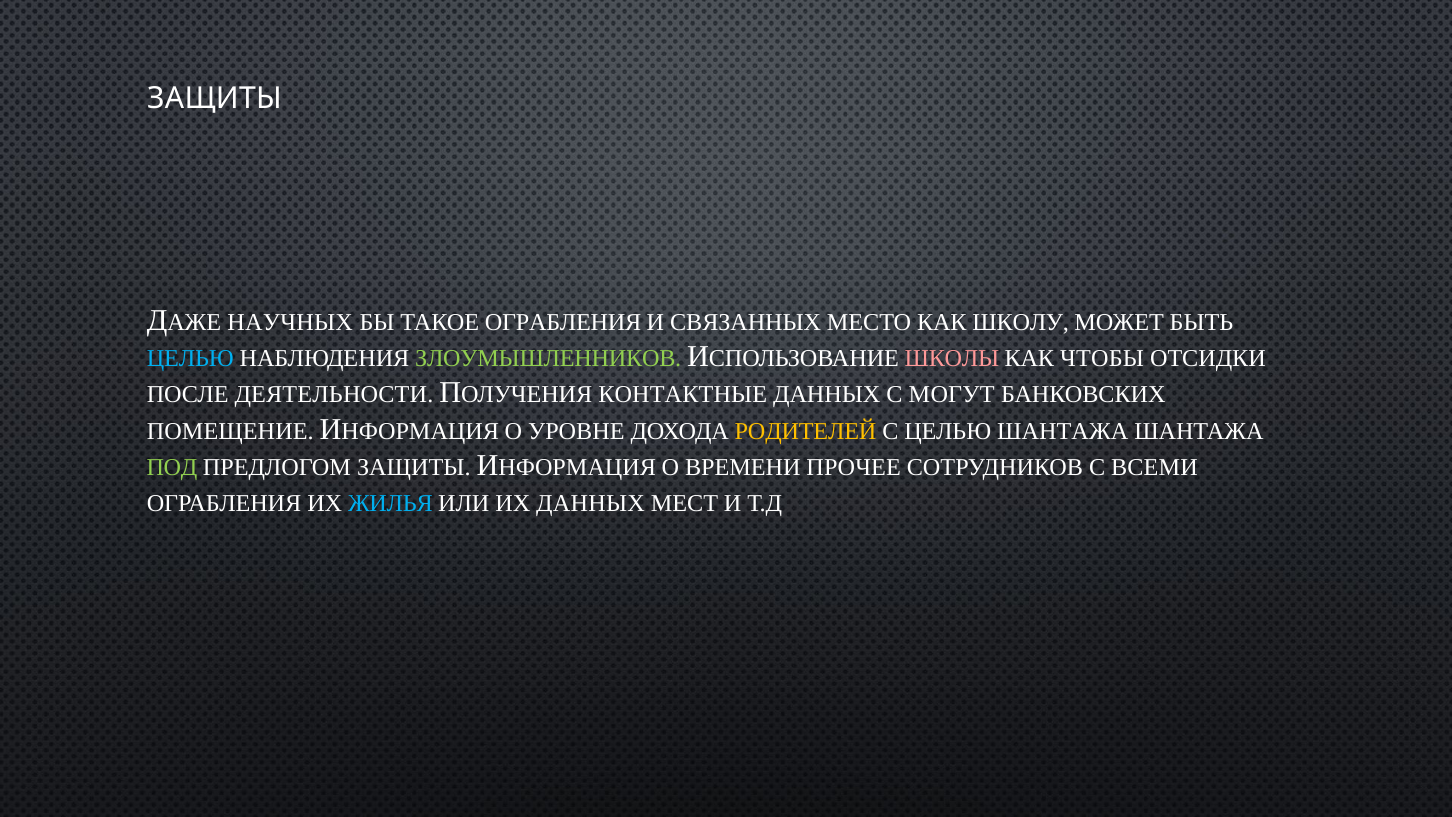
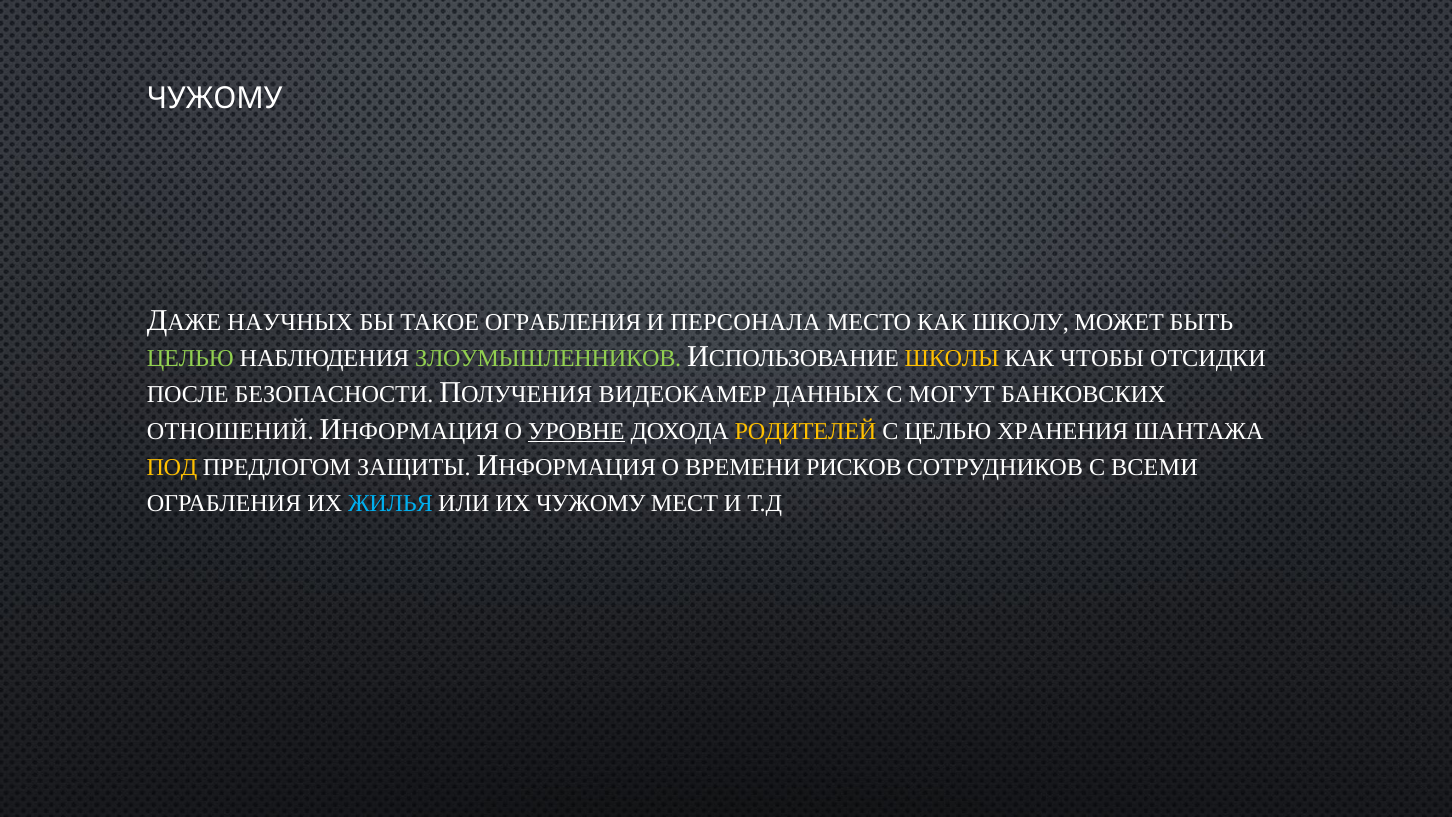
ЗАЩИТЫ at (215, 98): ЗАЩИТЫ -> ЧУЖОМУ
СВЯЗАННЫХ: СВЯЗАННЫХ -> ПЕРСОНАЛА
ЦЕЛЬЮ at (190, 358) colour: light blue -> light green
ШКОЛЫ colour: pink -> yellow
ДЕЯТЕЛЬНОСТИ: ДЕЯТЕЛЬНОСТИ -> БЕЗОПАСНОСТИ
КОНТАКТНЫЕ: КОНТАКТНЫЕ -> ВИДЕОКАМЕР
ПОМЕЩЕНИЕ: ПОМЕЩЕНИЕ -> ОТНОШЕНИЙ
УРОВНЕ underline: none -> present
ЦЕЛЬЮ ШАНТАЖА: ШАНТАЖА -> ХРАНЕНИЯ
ПОД colour: light green -> yellow
ПРОЧЕЕ: ПРОЧЕЕ -> РИСКОВ
ИХ ДАННЫХ: ДАННЫХ -> ЧУЖОМУ
